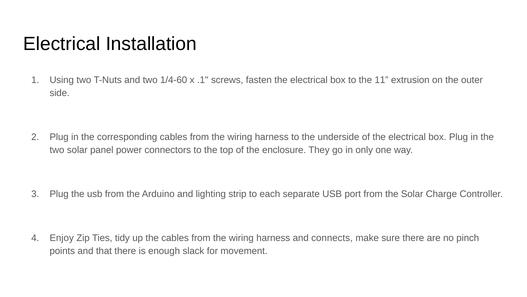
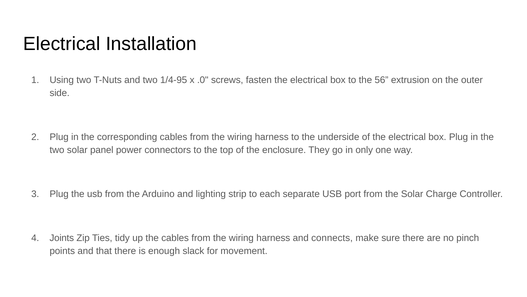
1/4-60: 1/4-60 -> 1/4-95
.1: .1 -> .0
11: 11 -> 56
Enjoy: Enjoy -> Joints
